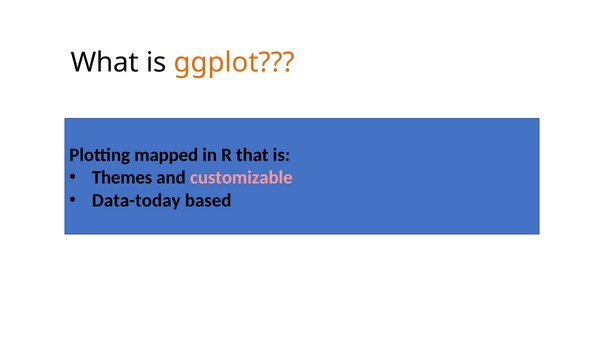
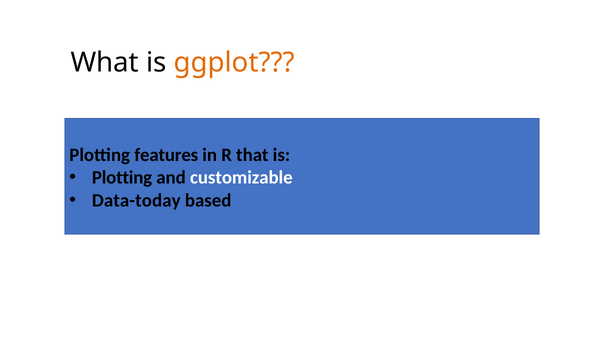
mapped: mapped -> features
Themes at (122, 178): Themes -> Plotting
customizable colour: pink -> white
